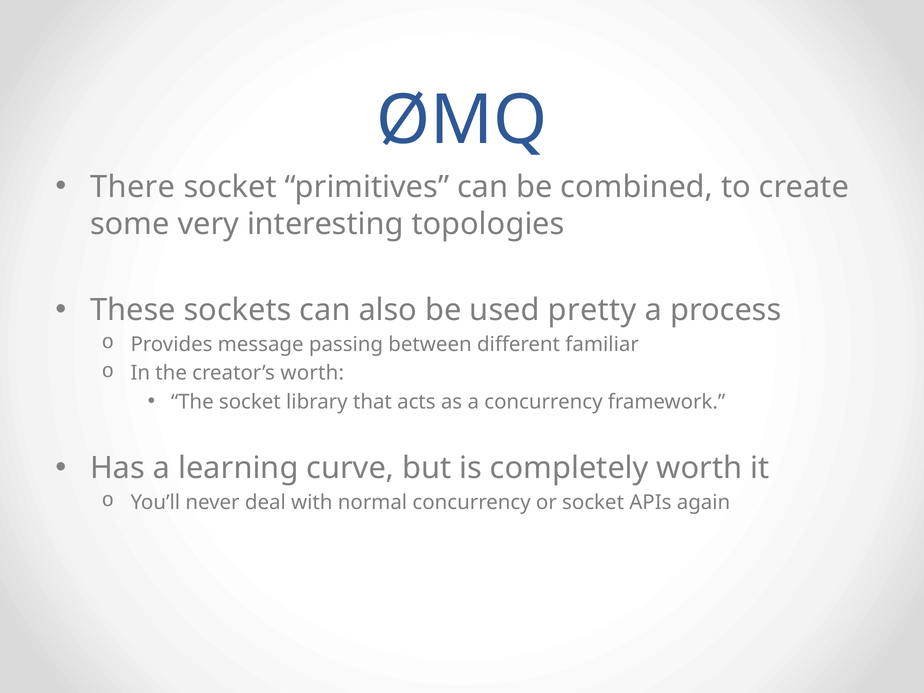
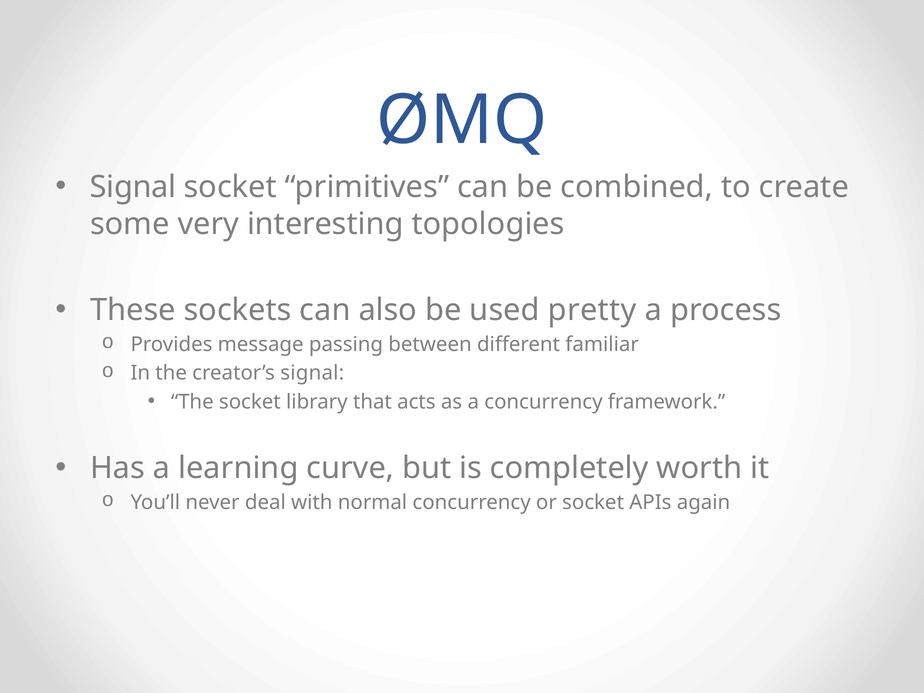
There at (133, 187): There -> Signal
creator’s worth: worth -> signal
